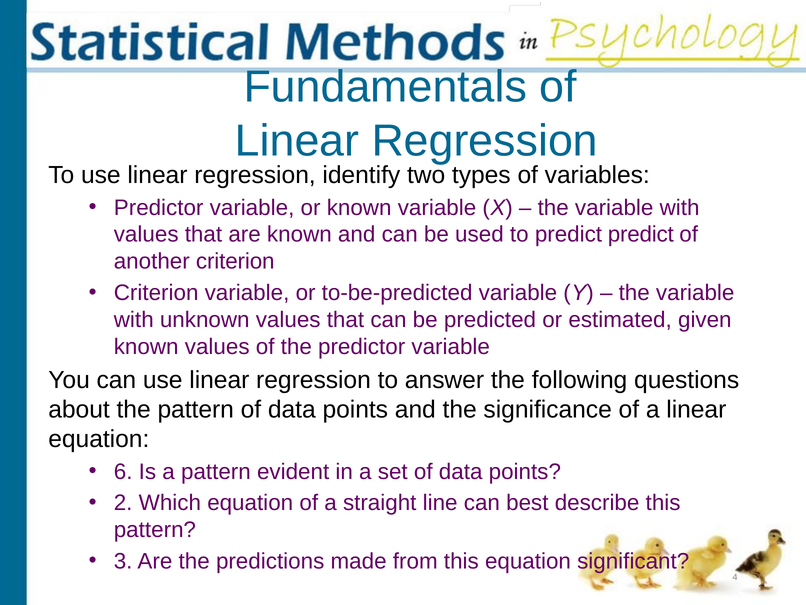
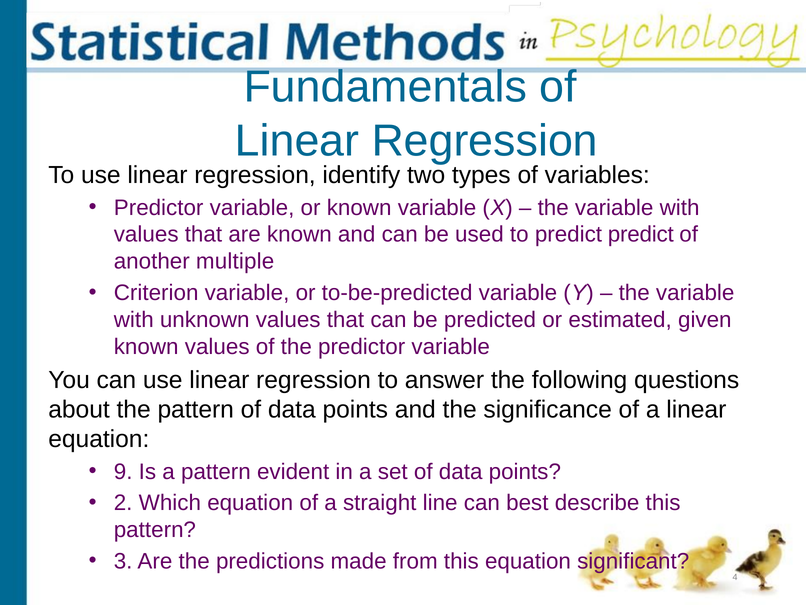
another criterion: criterion -> multiple
6: 6 -> 9
